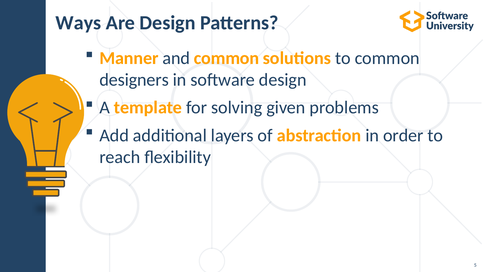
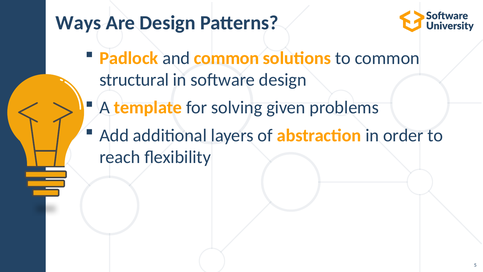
Manner: Manner -> Padlock
designers: designers -> structural
